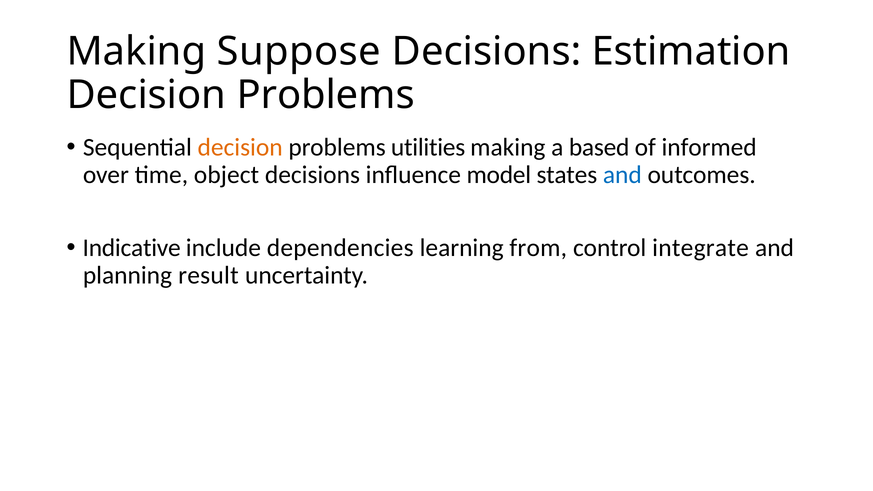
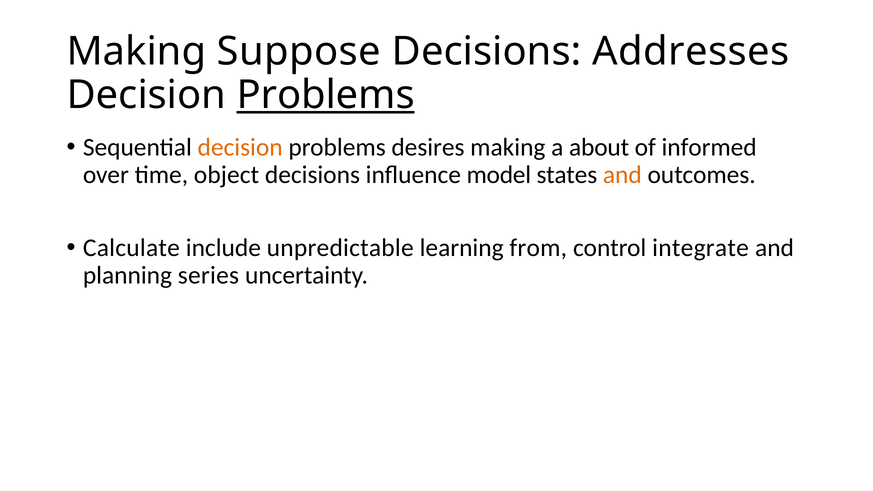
Estimation: Estimation -> Addresses
Problems at (326, 95) underline: none -> present
utilities: utilities -> desires
based: based -> about
and at (622, 175) colour: blue -> orange
Indicative: Indicative -> Calculate
dependencies: dependencies -> unpredictable
result: result -> series
